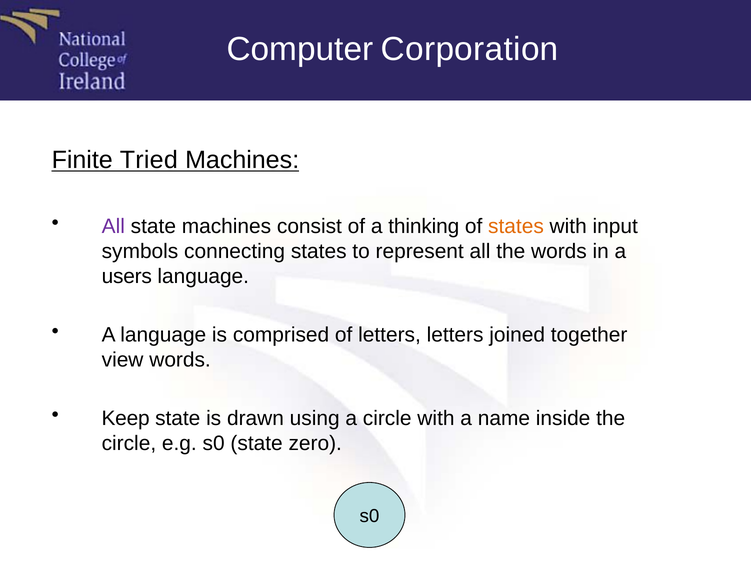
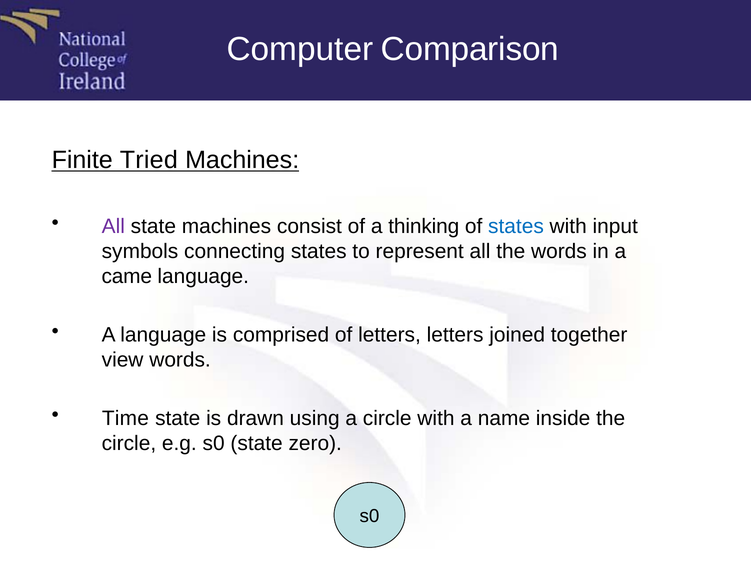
Corporation: Corporation -> Comparison
states at (516, 227) colour: orange -> blue
users: users -> came
Keep: Keep -> Time
